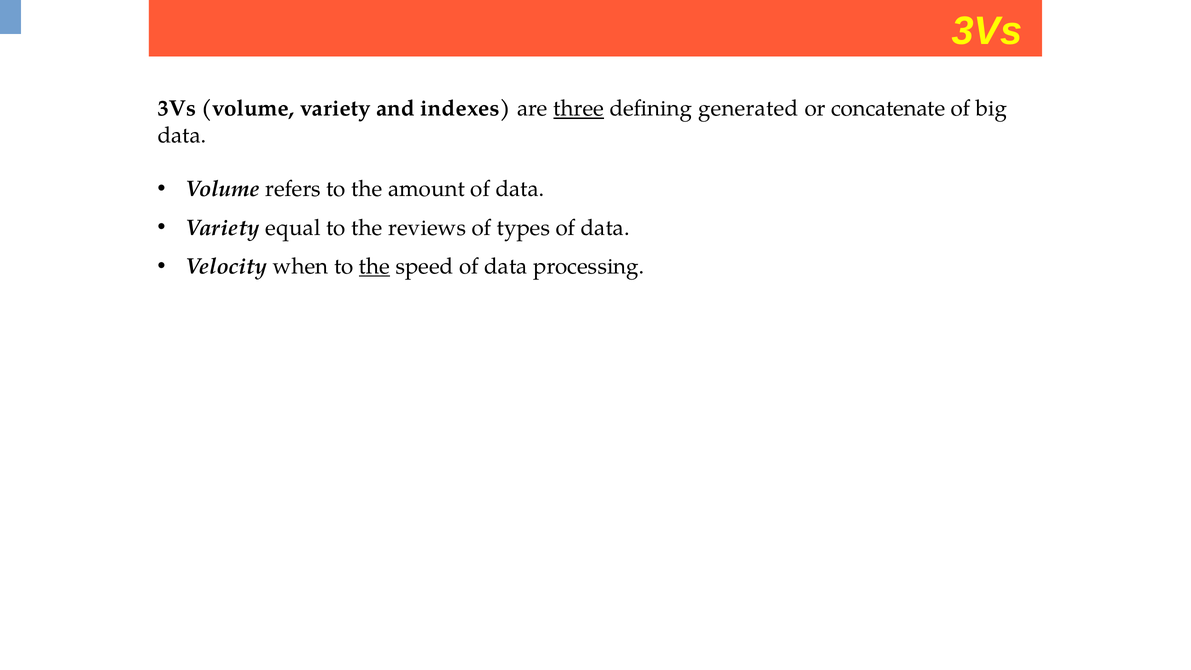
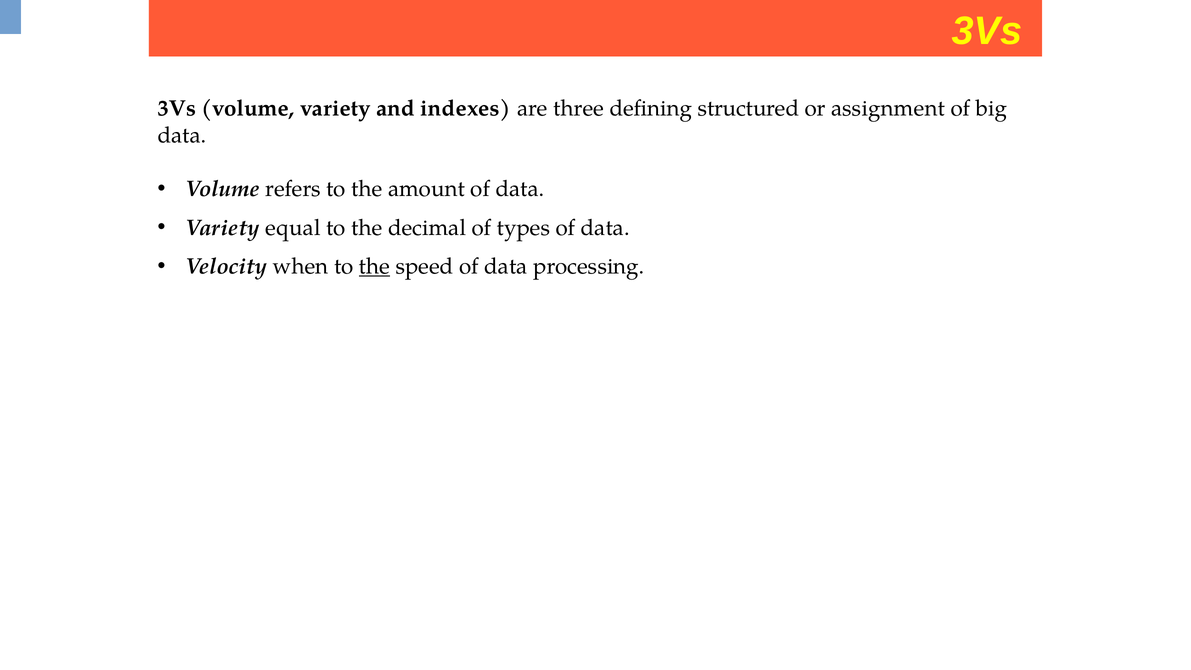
three underline: present -> none
generated: generated -> structured
concatenate: concatenate -> assignment
reviews: reviews -> decimal
